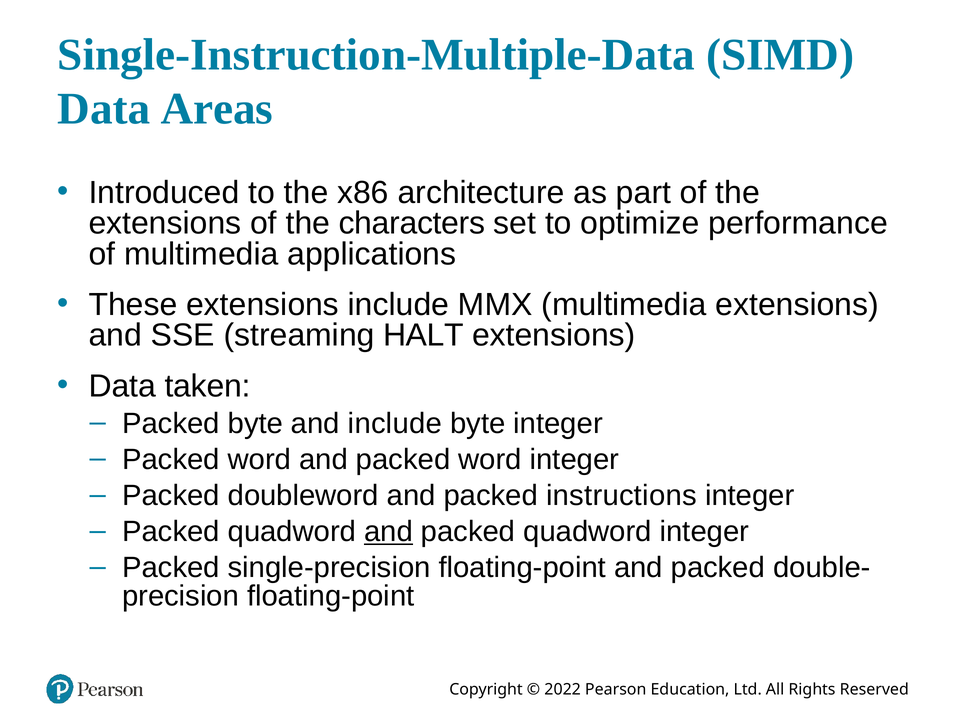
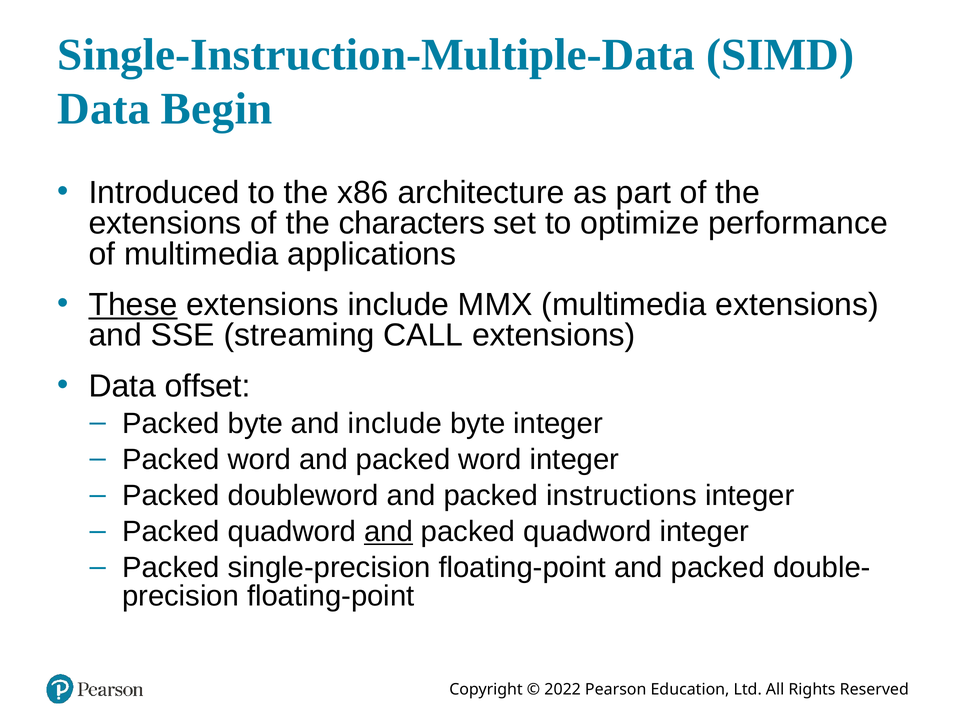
Areas: Areas -> Begin
These underline: none -> present
HALT: HALT -> CALL
taken: taken -> offset
